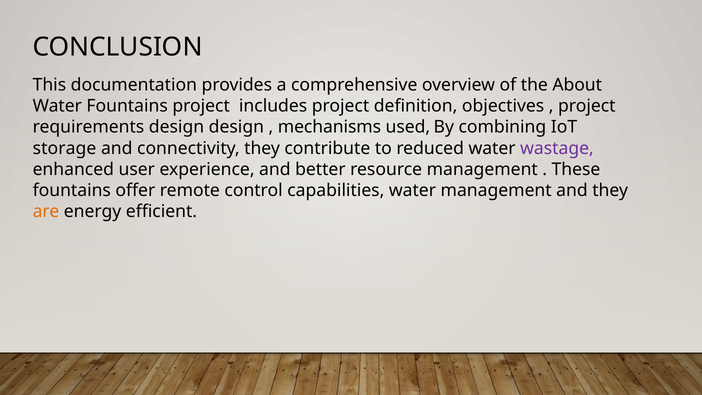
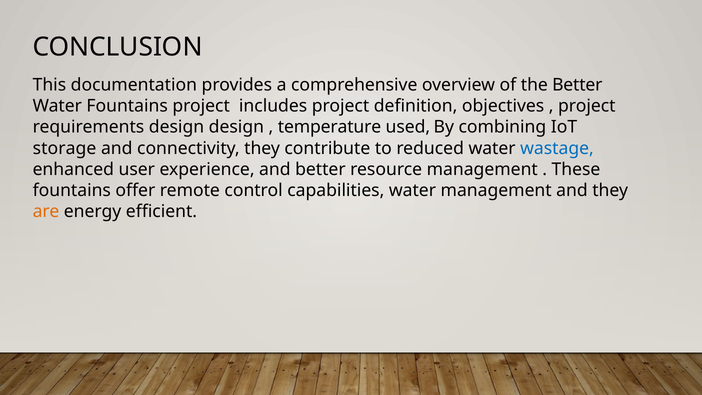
the About: About -> Better
mechanisms: mechanisms -> temperature
wastage colour: purple -> blue
